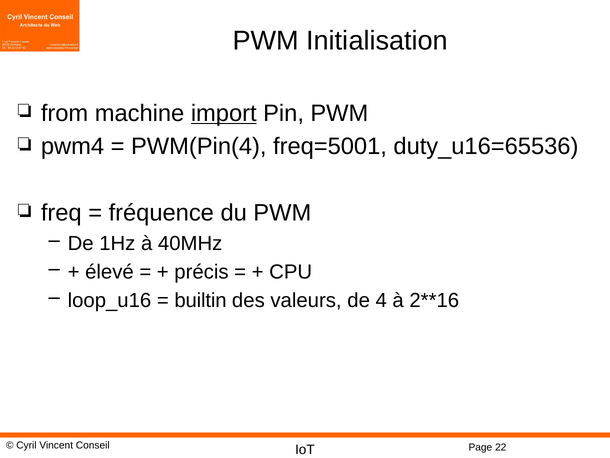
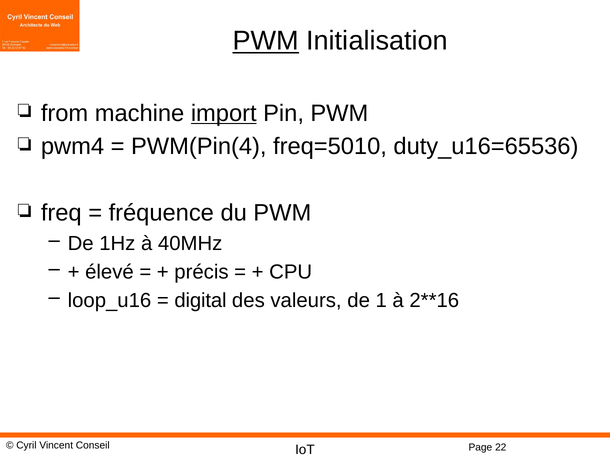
PWM at (266, 41) underline: none -> present
freq=5001: freq=5001 -> freq=5010
builtin: builtin -> digital
4: 4 -> 1
